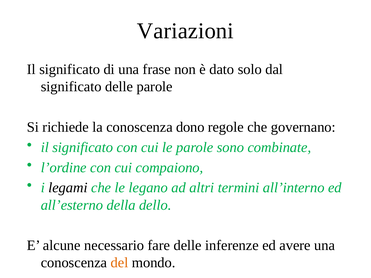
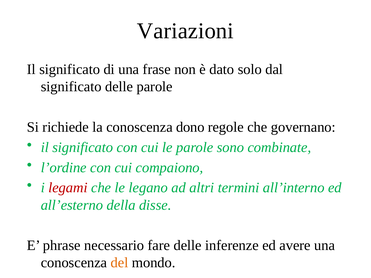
legami colour: black -> red
dello: dello -> disse
alcune: alcune -> phrase
